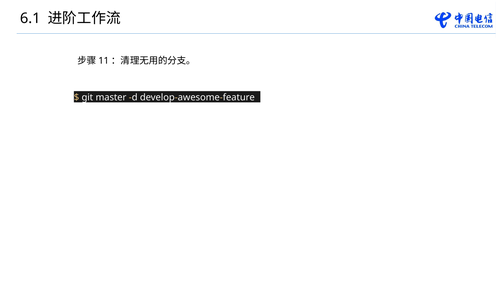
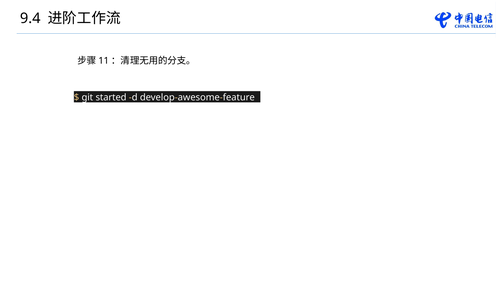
6.1: 6.1 -> 9.4
master: master -> started
